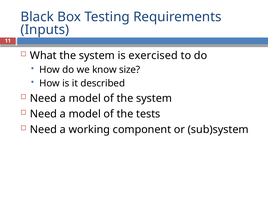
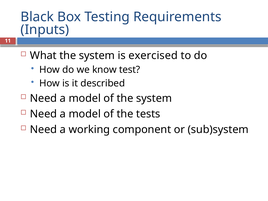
size: size -> test
